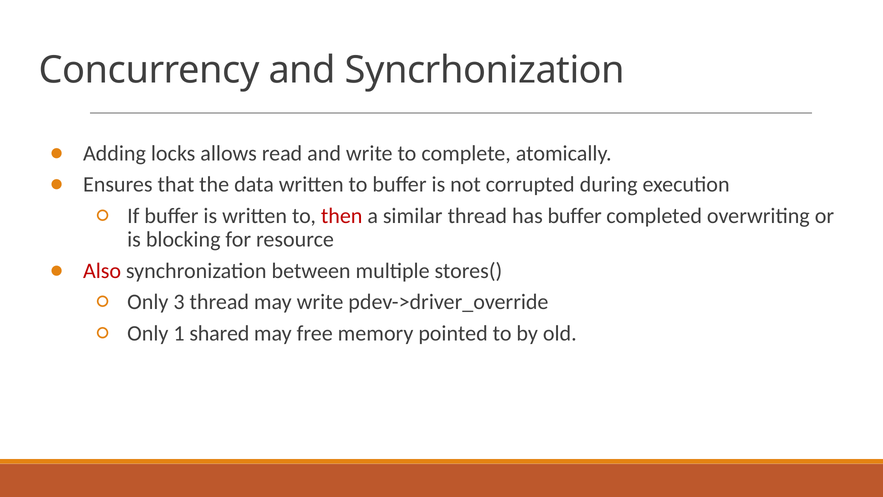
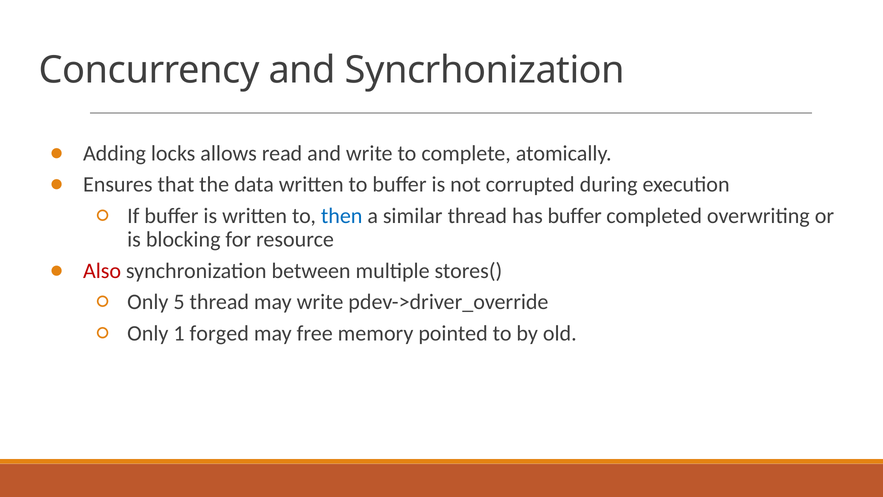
then colour: red -> blue
3: 3 -> 5
shared: shared -> forged
